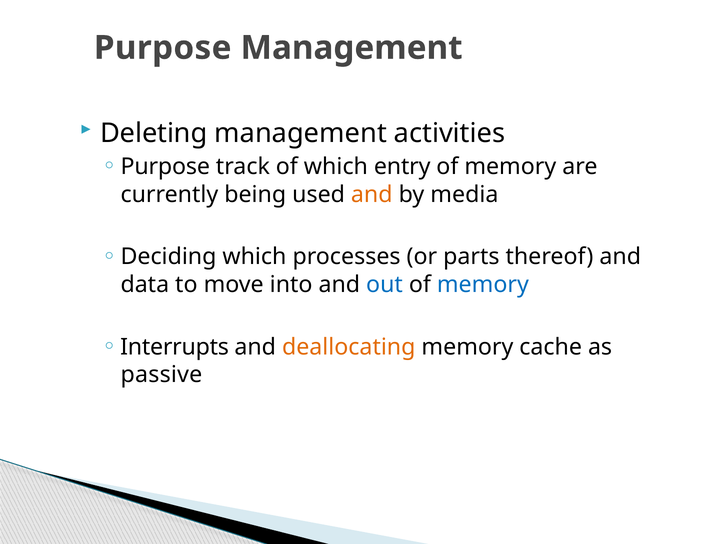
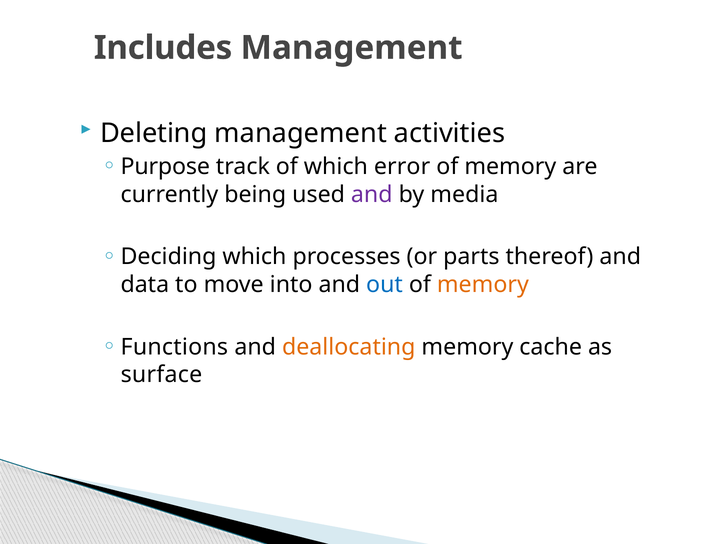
Purpose at (163, 48): Purpose -> Includes
entry: entry -> error
and at (372, 195) colour: orange -> purple
memory at (483, 285) colour: blue -> orange
Interrupts: Interrupts -> Functions
passive: passive -> surface
